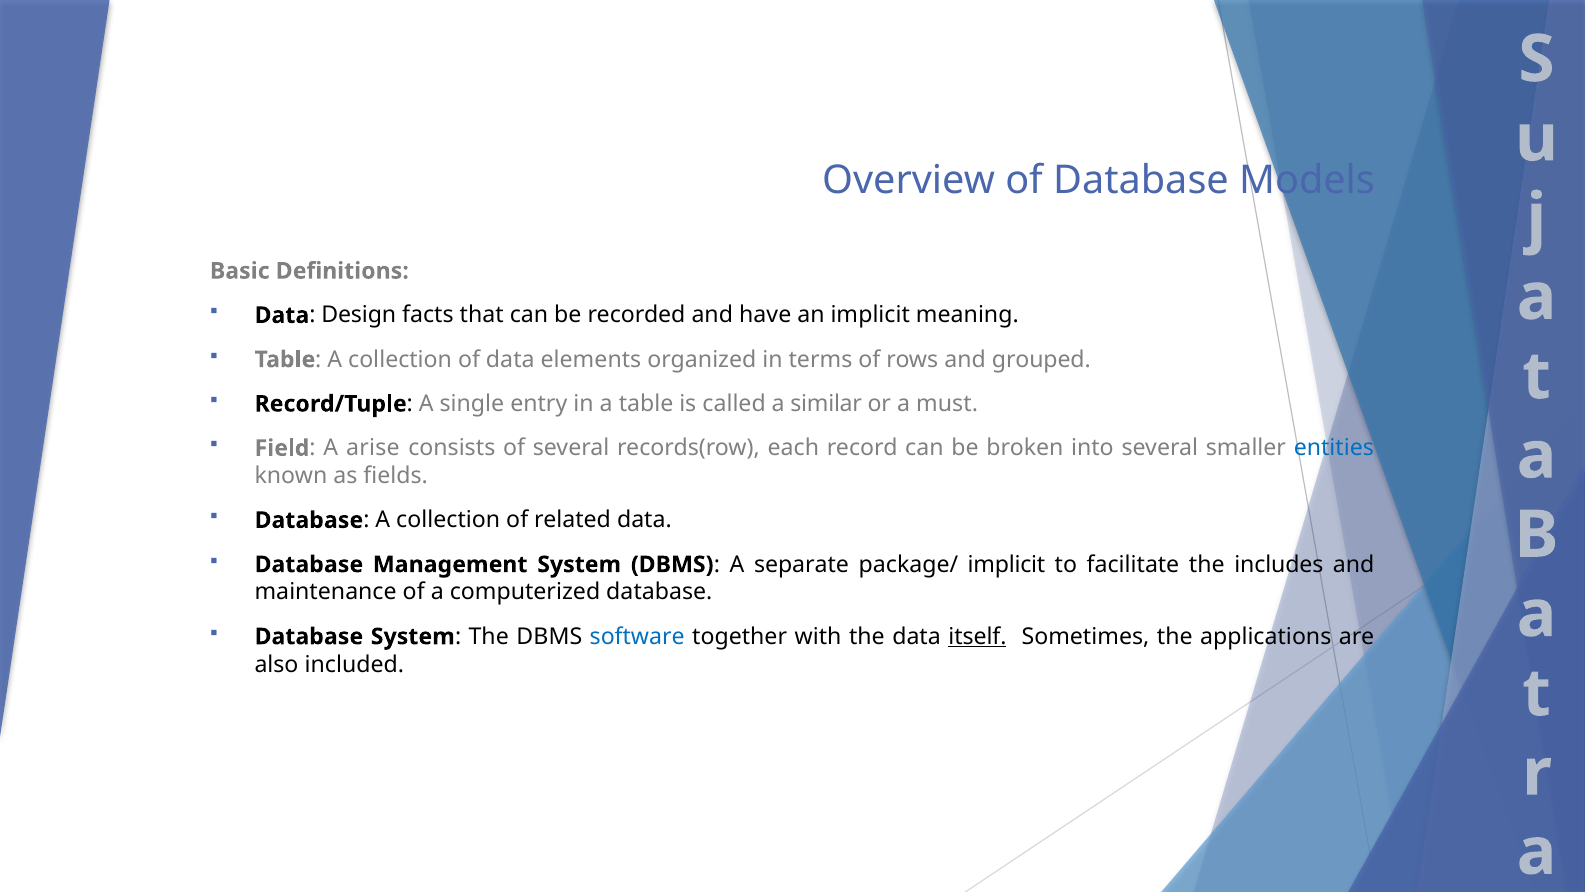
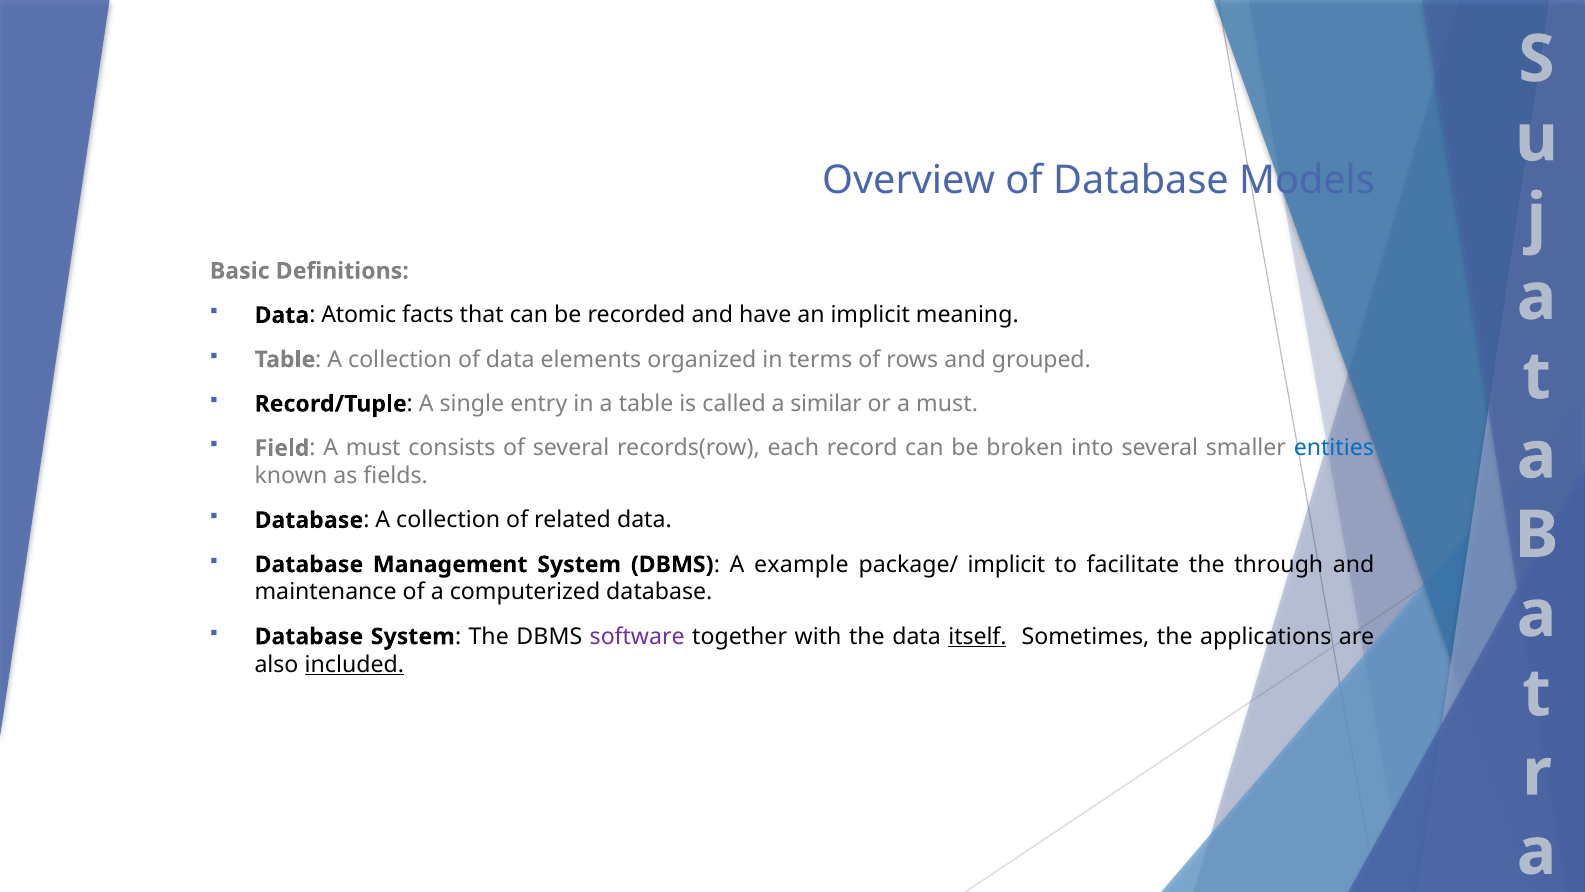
Design: Design -> Atomic
Field A arise: arise -> must
separate: separate -> example
includes: includes -> through
software colour: blue -> purple
included underline: none -> present
